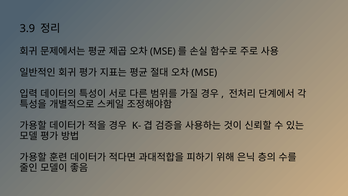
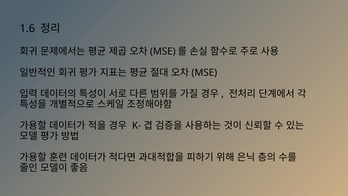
3.9: 3.9 -> 1.6
